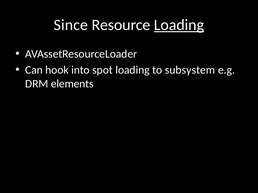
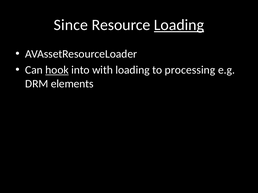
hook underline: none -> present
spot: spot -> with
subsystem: subsystem -> processing
